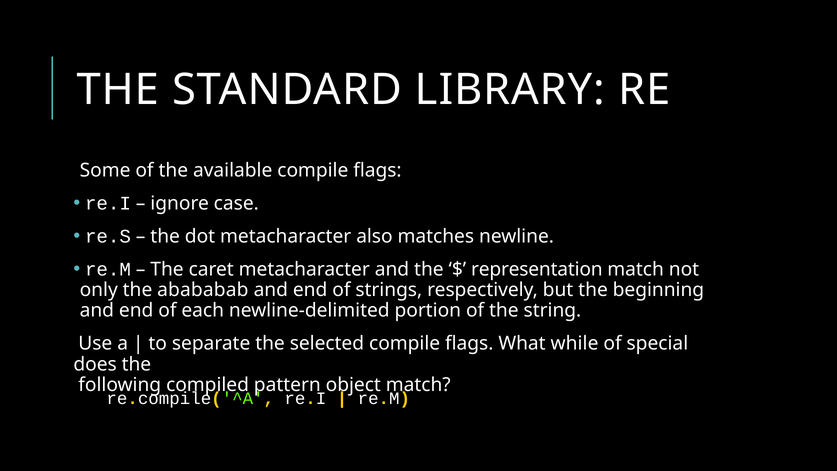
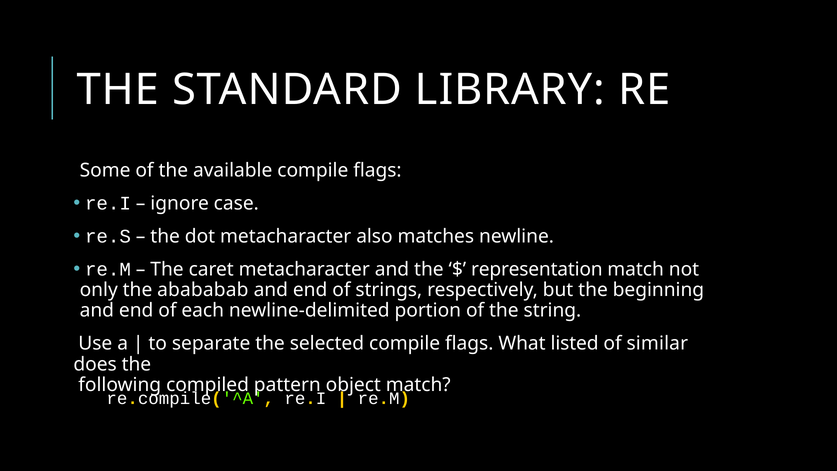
while: while -> listed
special: special -> similar
